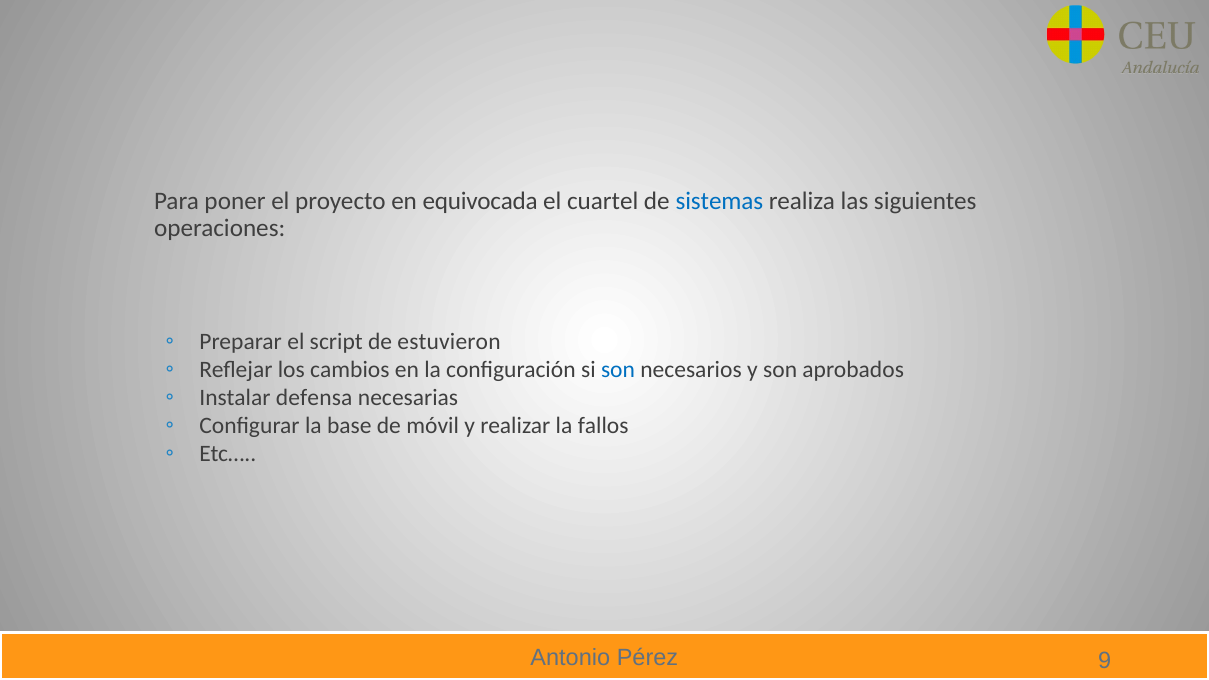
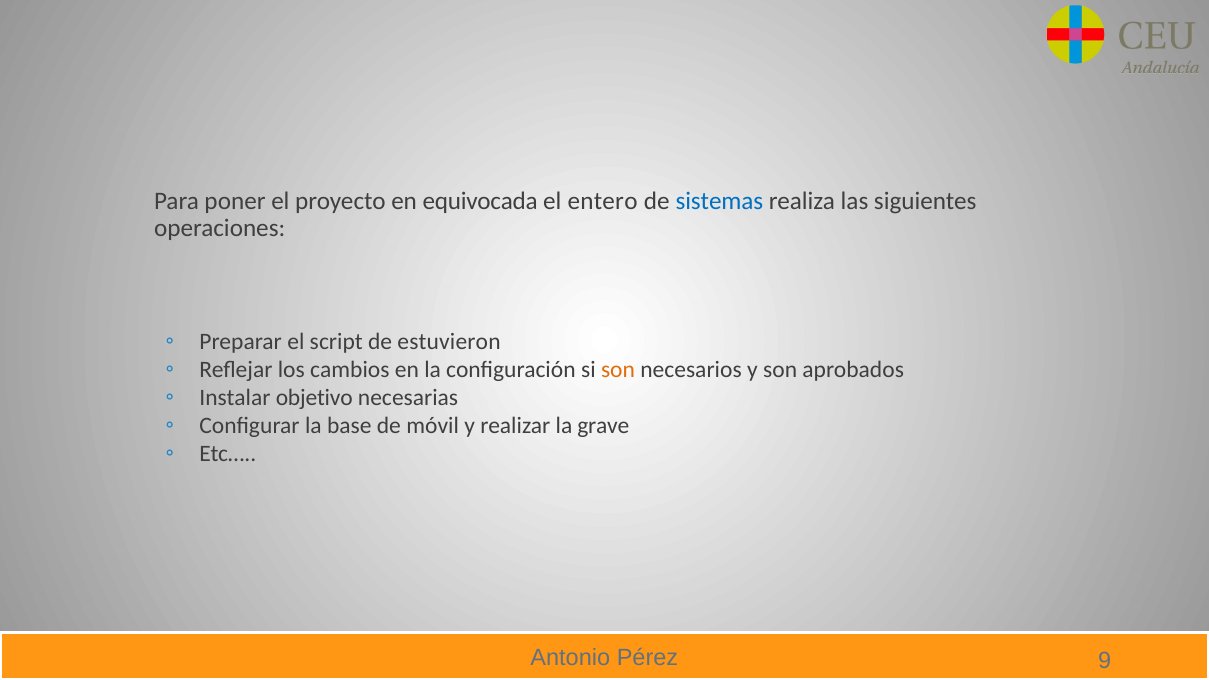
cuartel: cuartel -> entero
son at (618, 370) colour: blue -> orange
defensa: defensa -> objetivo
fallos: fallos -> grave
